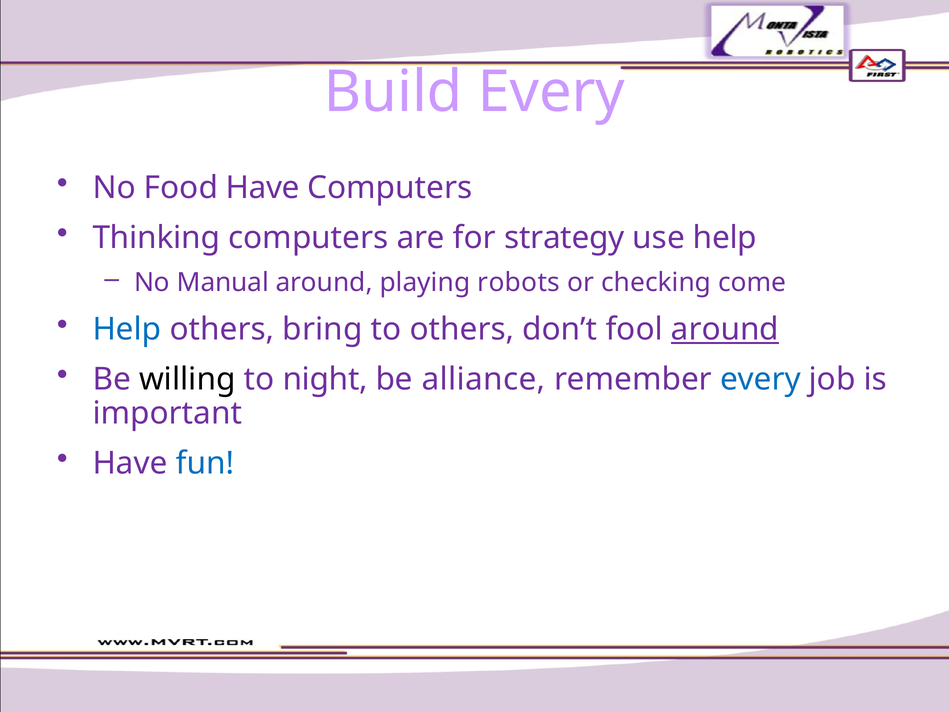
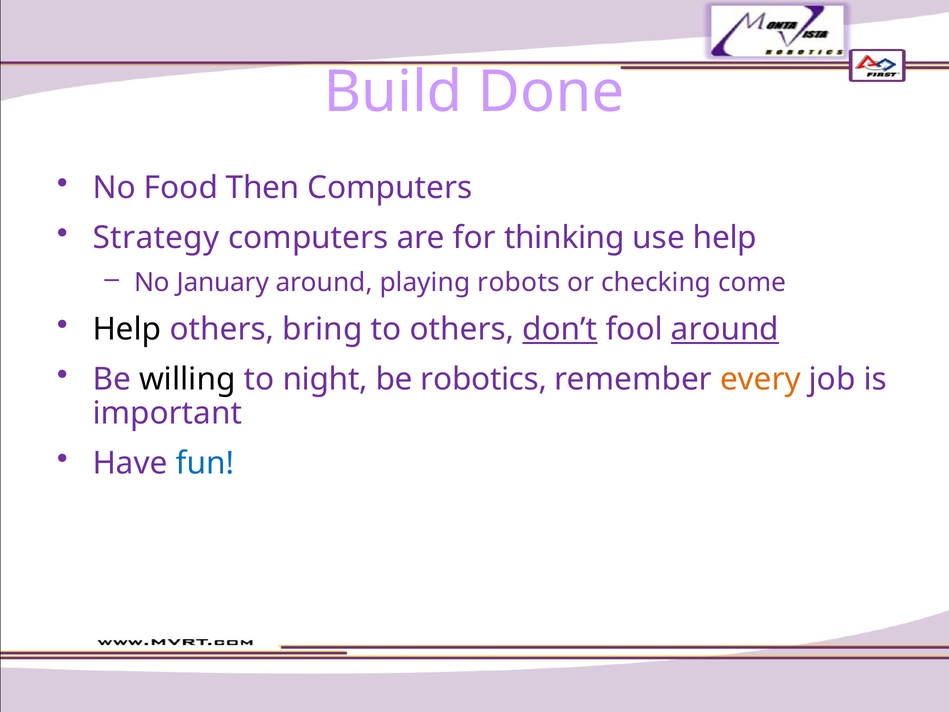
Build Every: Every -> Done
Food Have: Have -> Then
Thinking: Thinking -> Strategy
strategy: strategy -> thinking
Manual: Manual -> January
Help at (127, 329) colour: blue -> black
don’t underline: none -> present
alliance: alliance -> robotics
every at (760, 379) colour: blue -> orange
